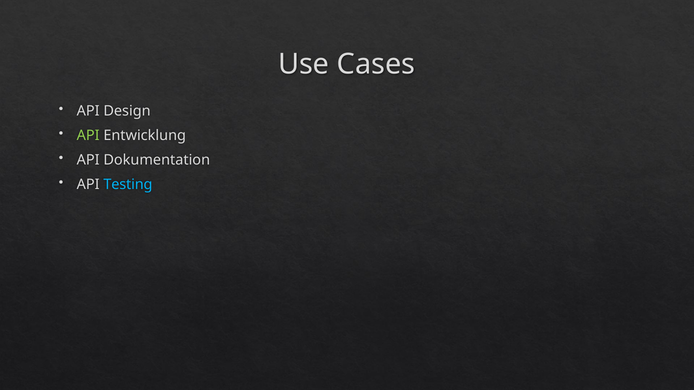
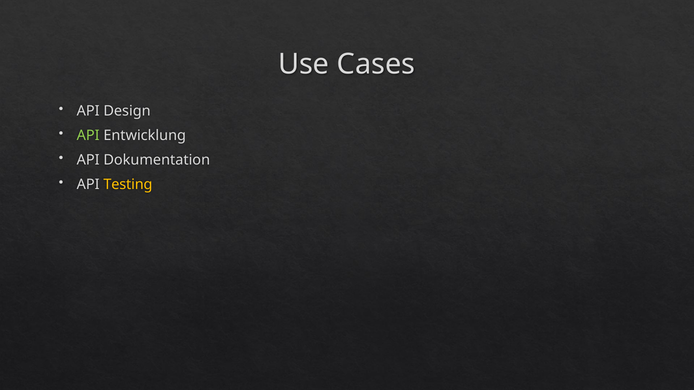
Testing colour: light blue -> yellow
